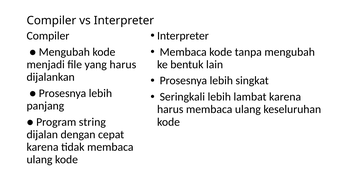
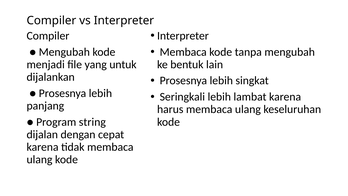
yang harus: harus -> untuk
